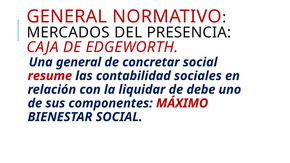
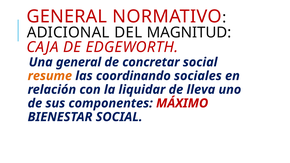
MERCADOS: MERCADOS -> ADICIONAL
PRESENCIA: PRESENCIA -> MAGNITUD
resume colour: red -> orange
contabilidad: contabilidad -> coordinando
debe: debe -> lleva
